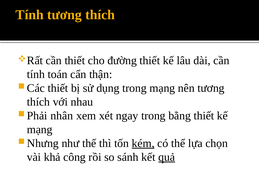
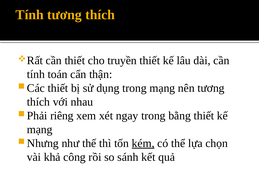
đường: đường -> truyền
nhân: nhân -> riêng
quả underline: present -> none
